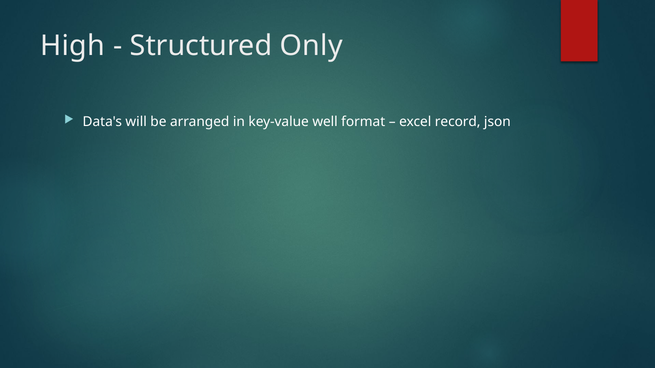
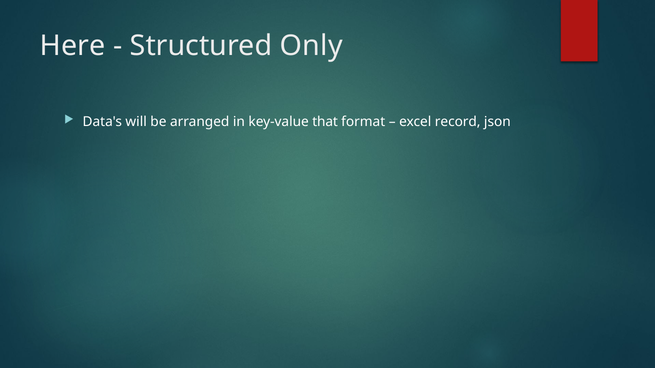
High: High -> Here
well: well -> that
